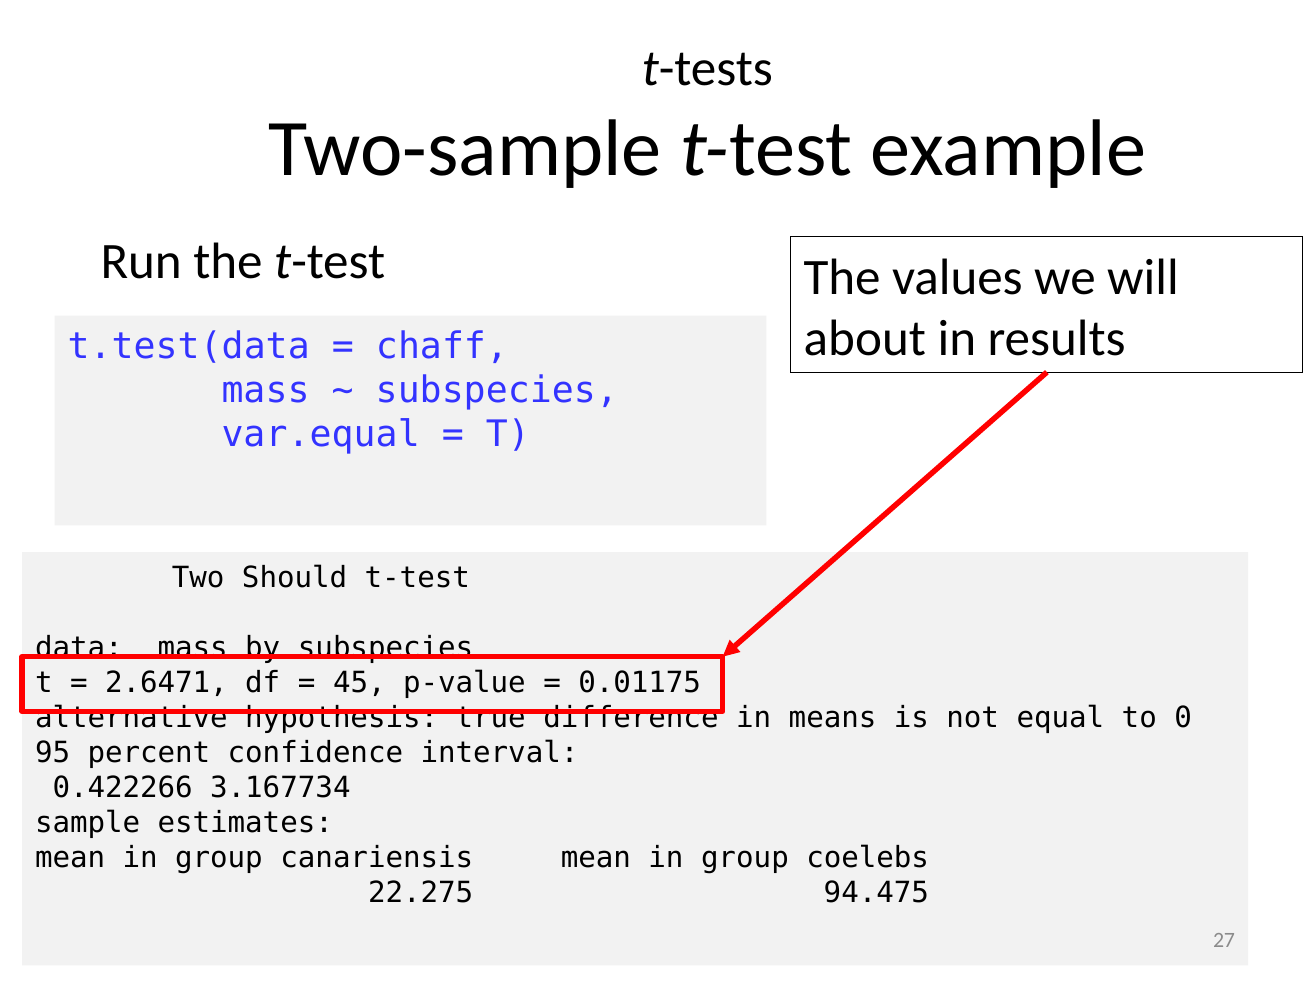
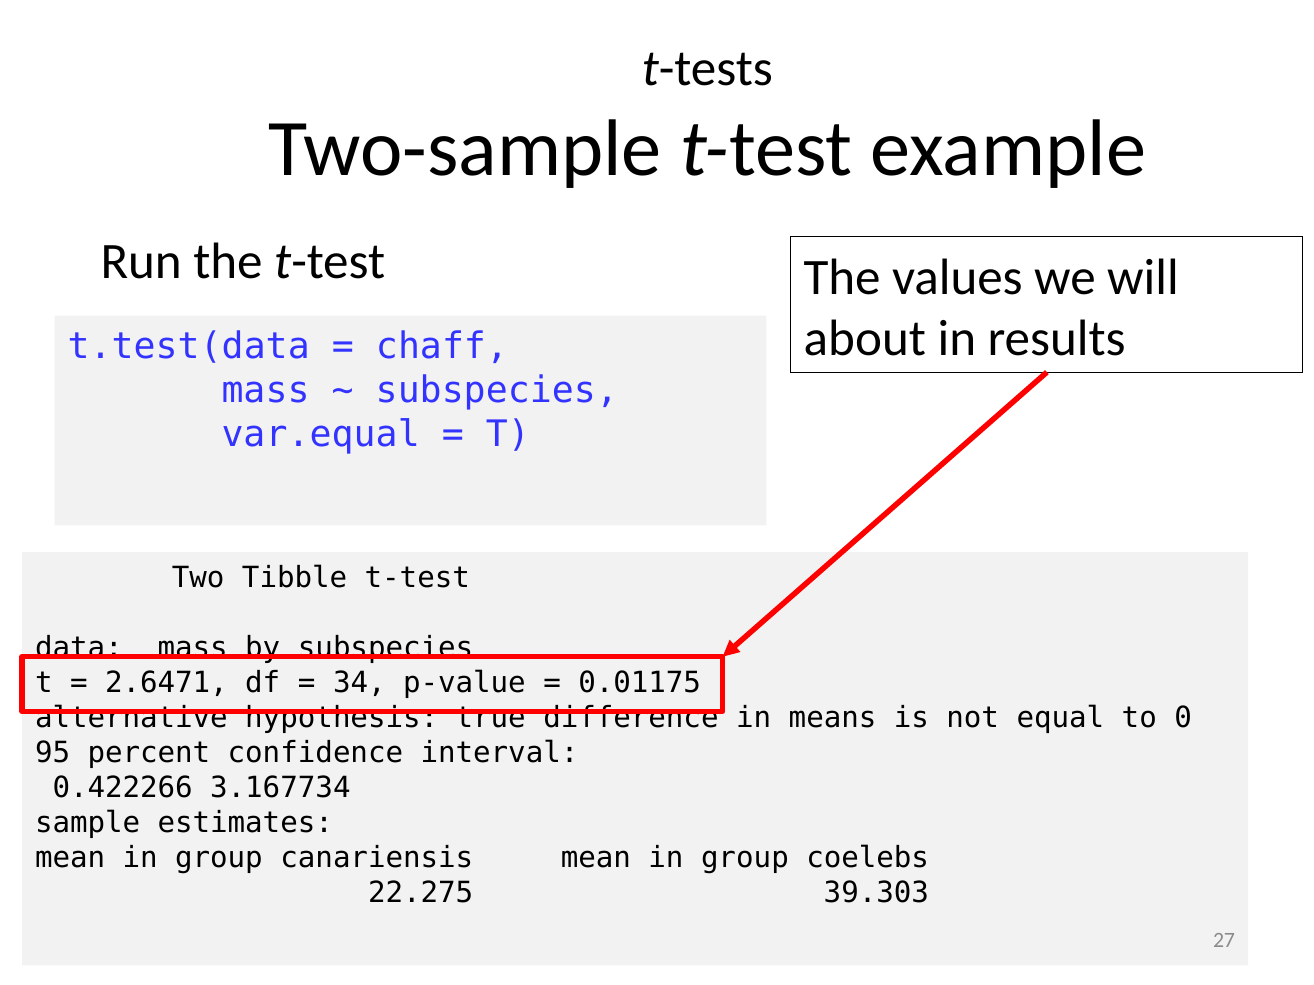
Should: Should -> Tibble
45: 45 -> 34
94.475: 94.475 -> 39.303
